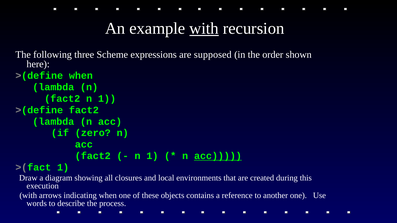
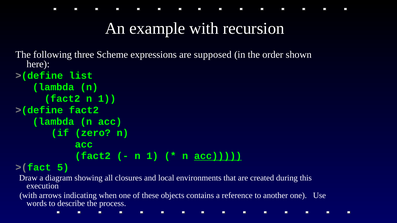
with at (204, 28) underline: present -> none
>(define when: when -> list
>(fact 1: 1 -> 5
